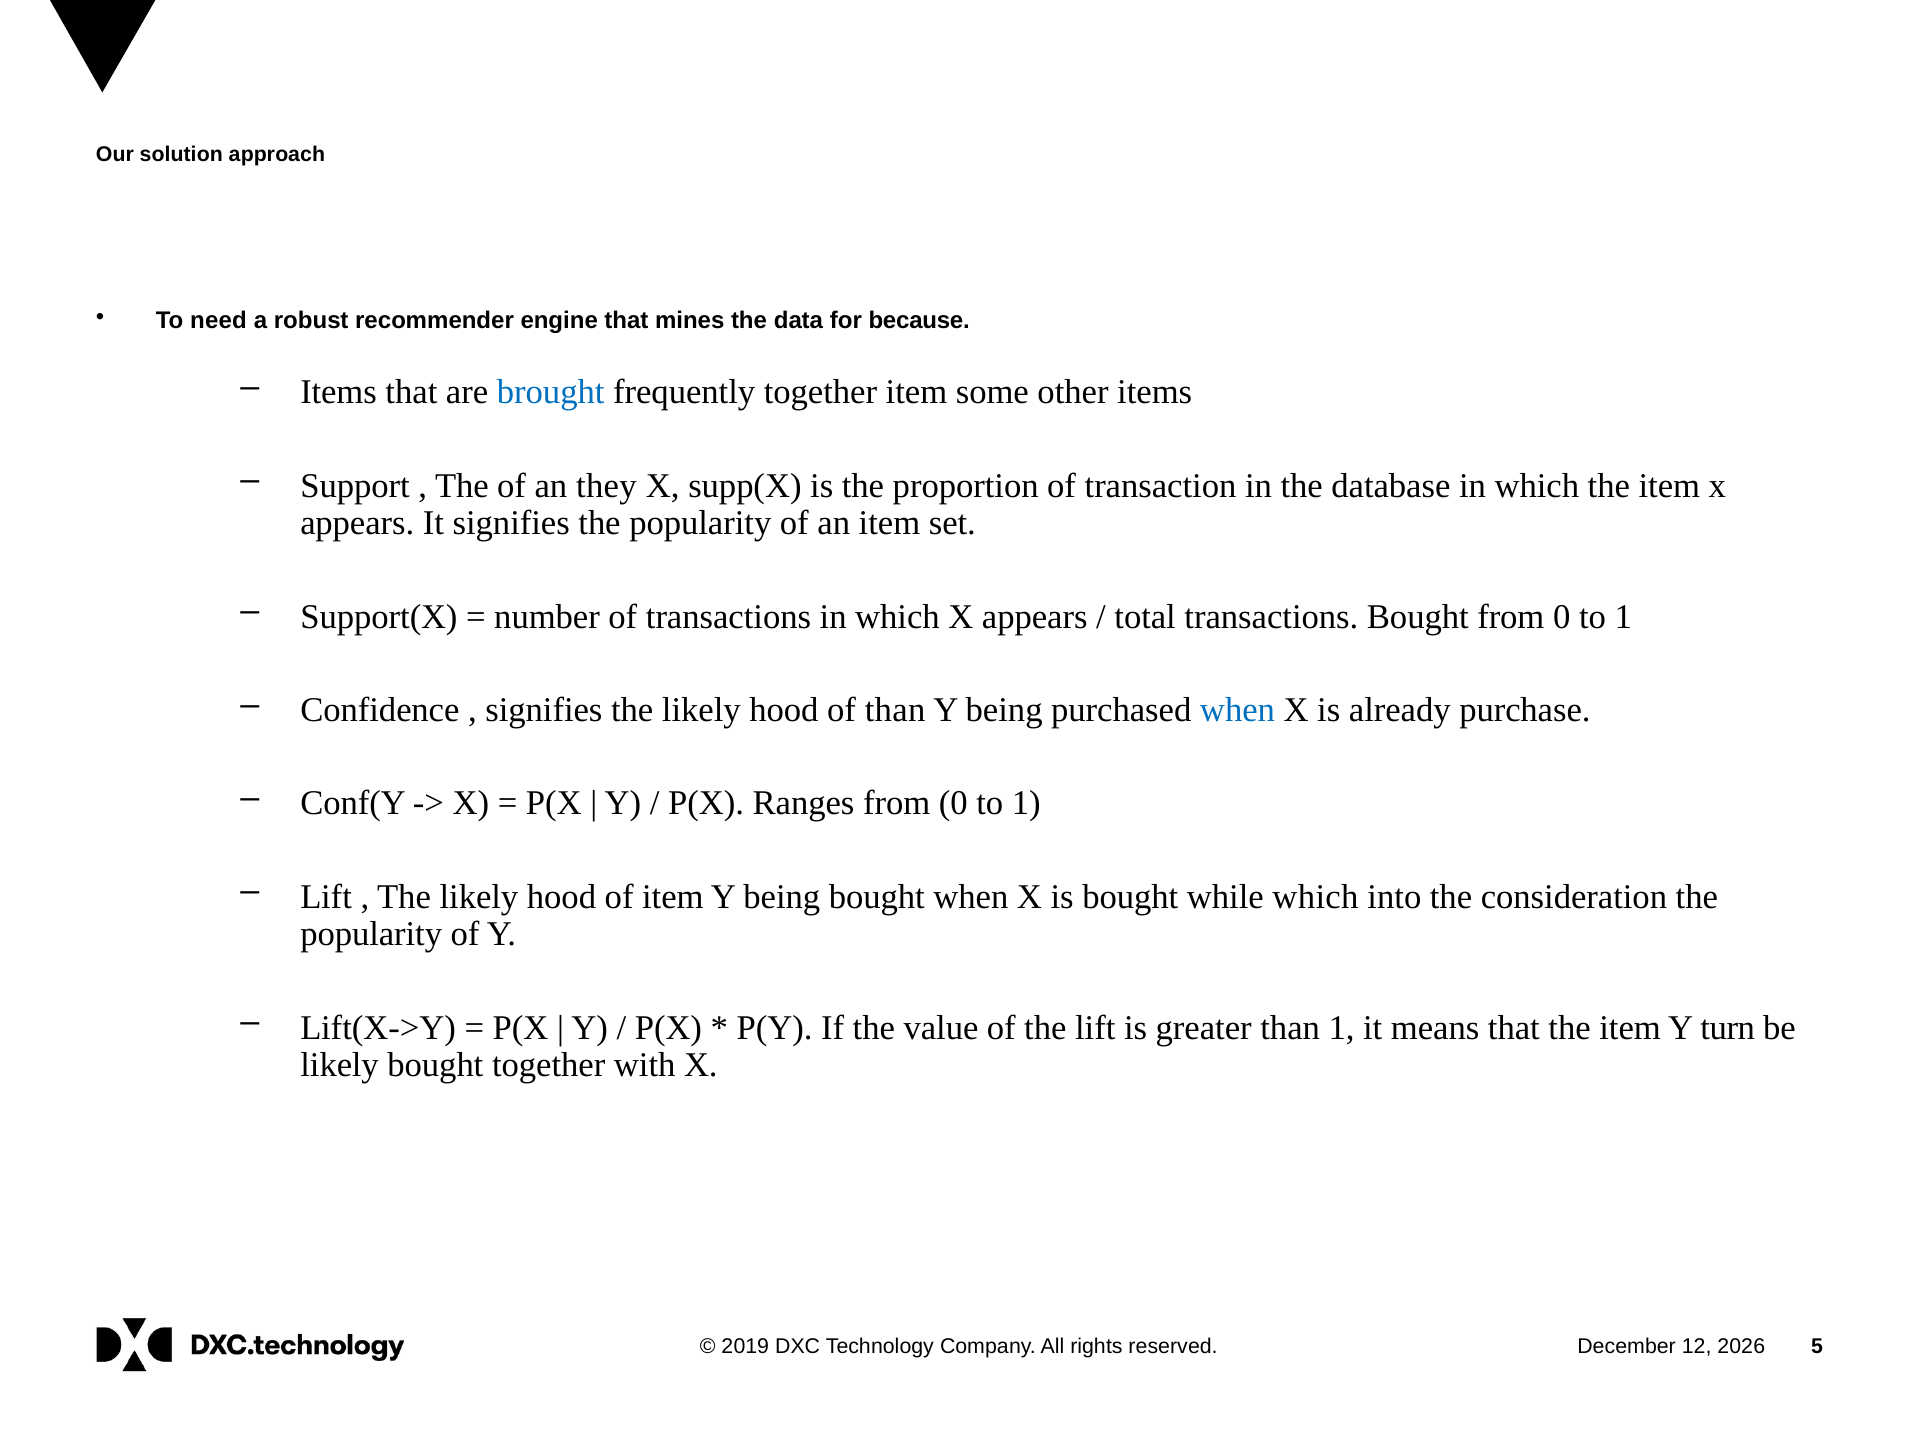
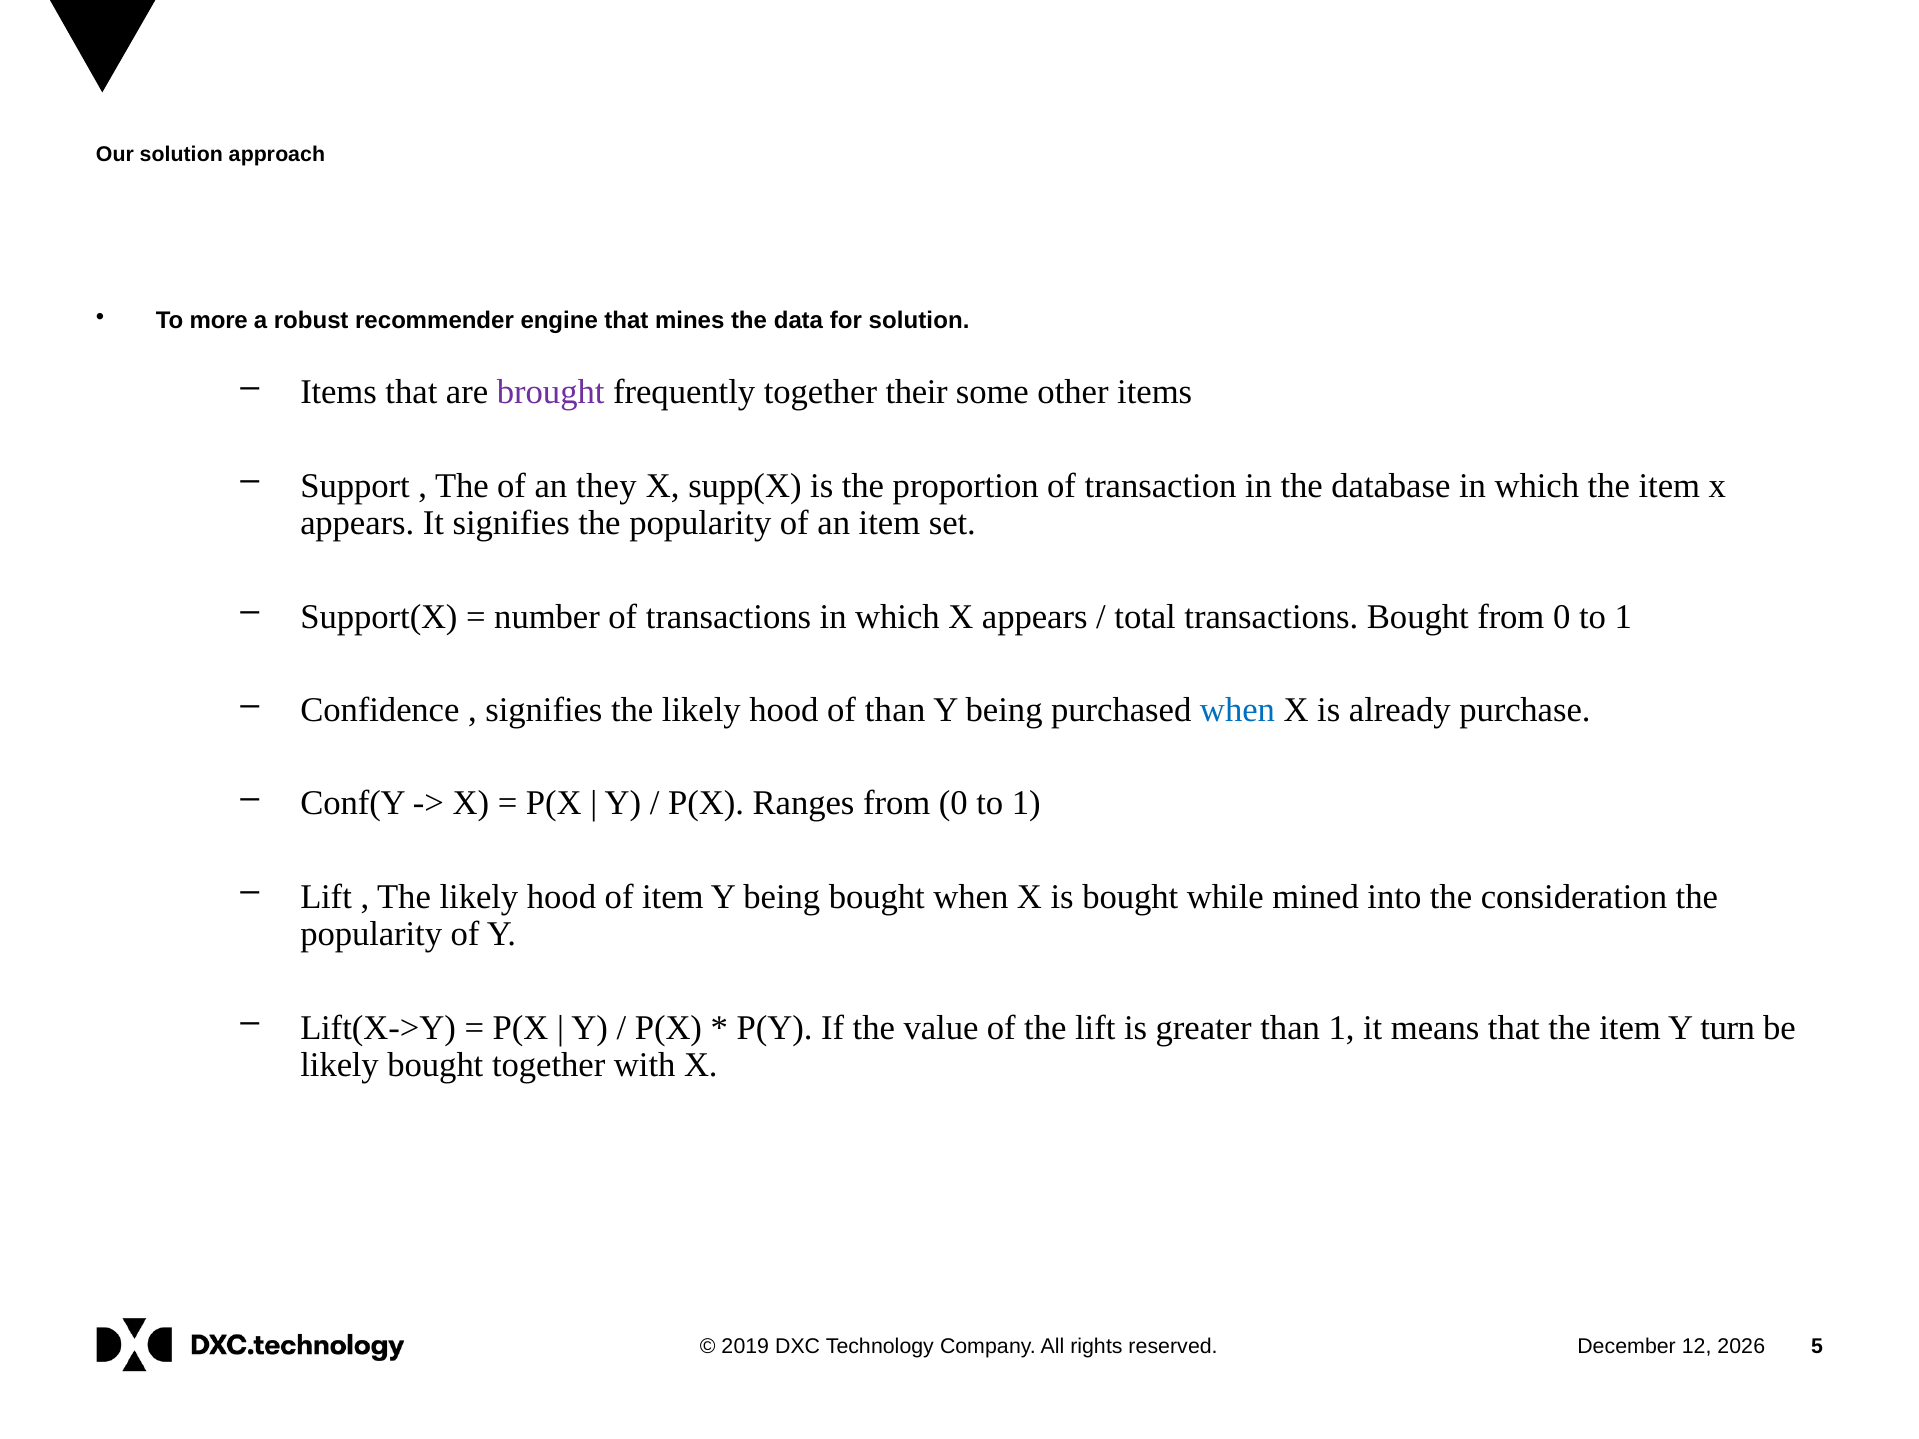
need: need -> more
for because: because -> solution
brought colour: blue -> purple
together item: item -> their
while which: which -> mined
